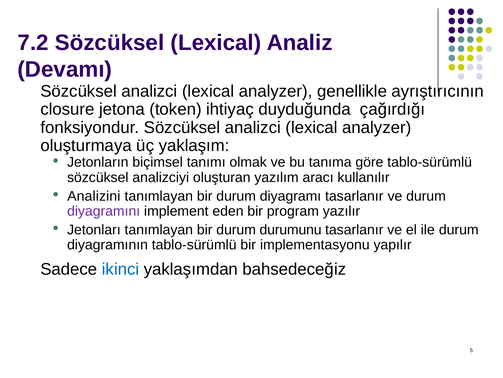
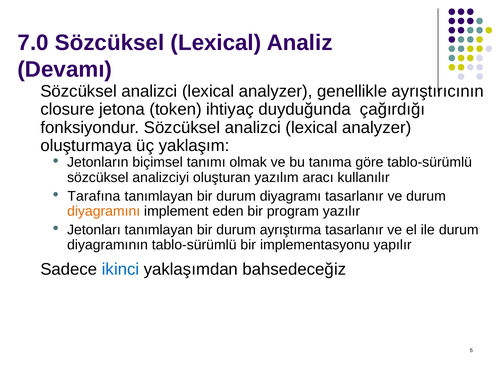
7.2: 7.2 -> 7.0
Analizini: Analizini -> Tarafına
diyagramını colour: purple -> orange
durumunu: durumunu -> ayrıştırma
